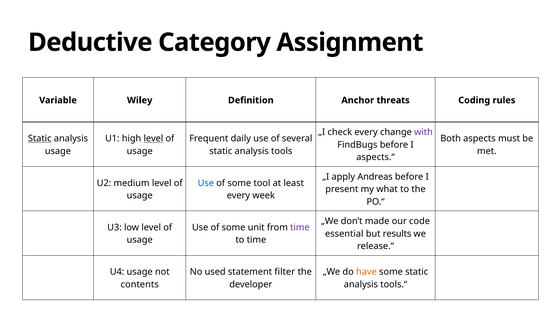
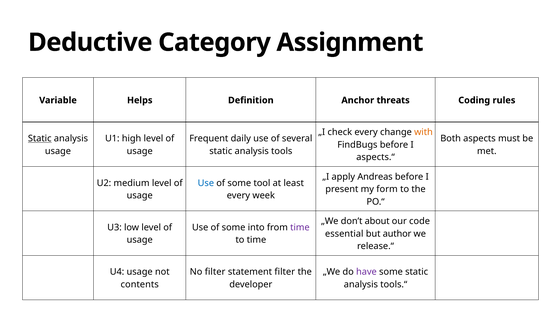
Wiley: Wiley -> Helps
with colour: purple -> orange
level at (153, 139) underline: present -> none
what: what -> form
made: made -> about
unit: unit -> into
results: results -> author
No used: used -> filter
have colour: orange -> purple
